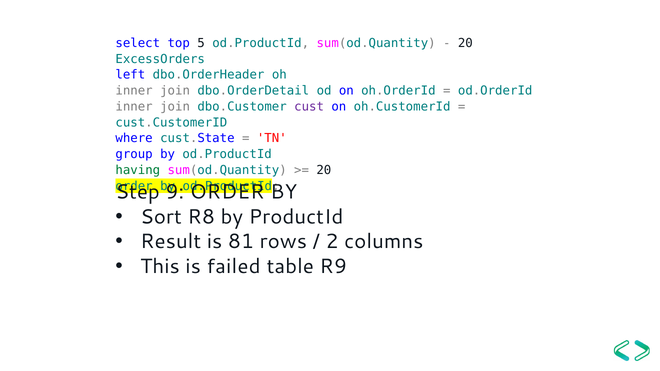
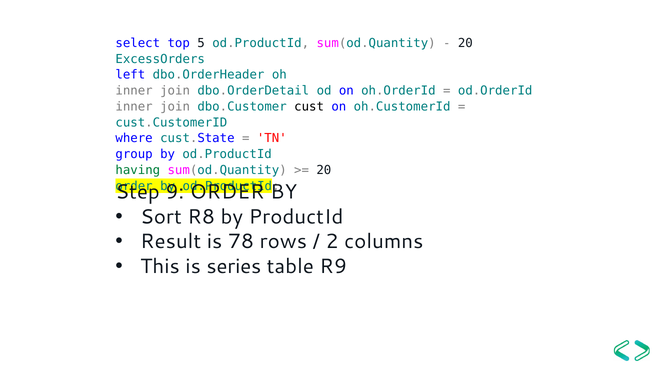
cust colour: purple -> black
81: 81 -> 78
failed: failed -> series
